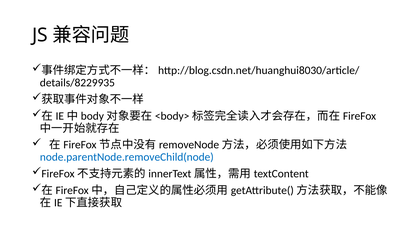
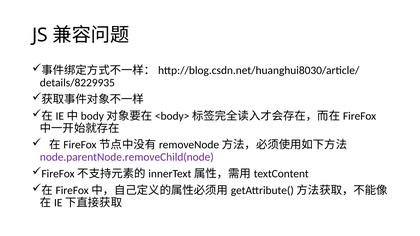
node.parentNode.removeChild(node colour: blue -> purple
